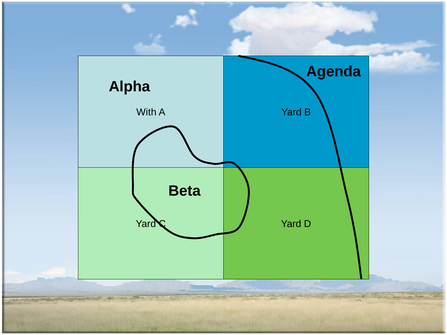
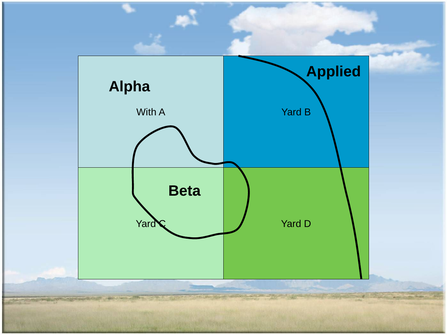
Agenda: Agenda -> Applied
